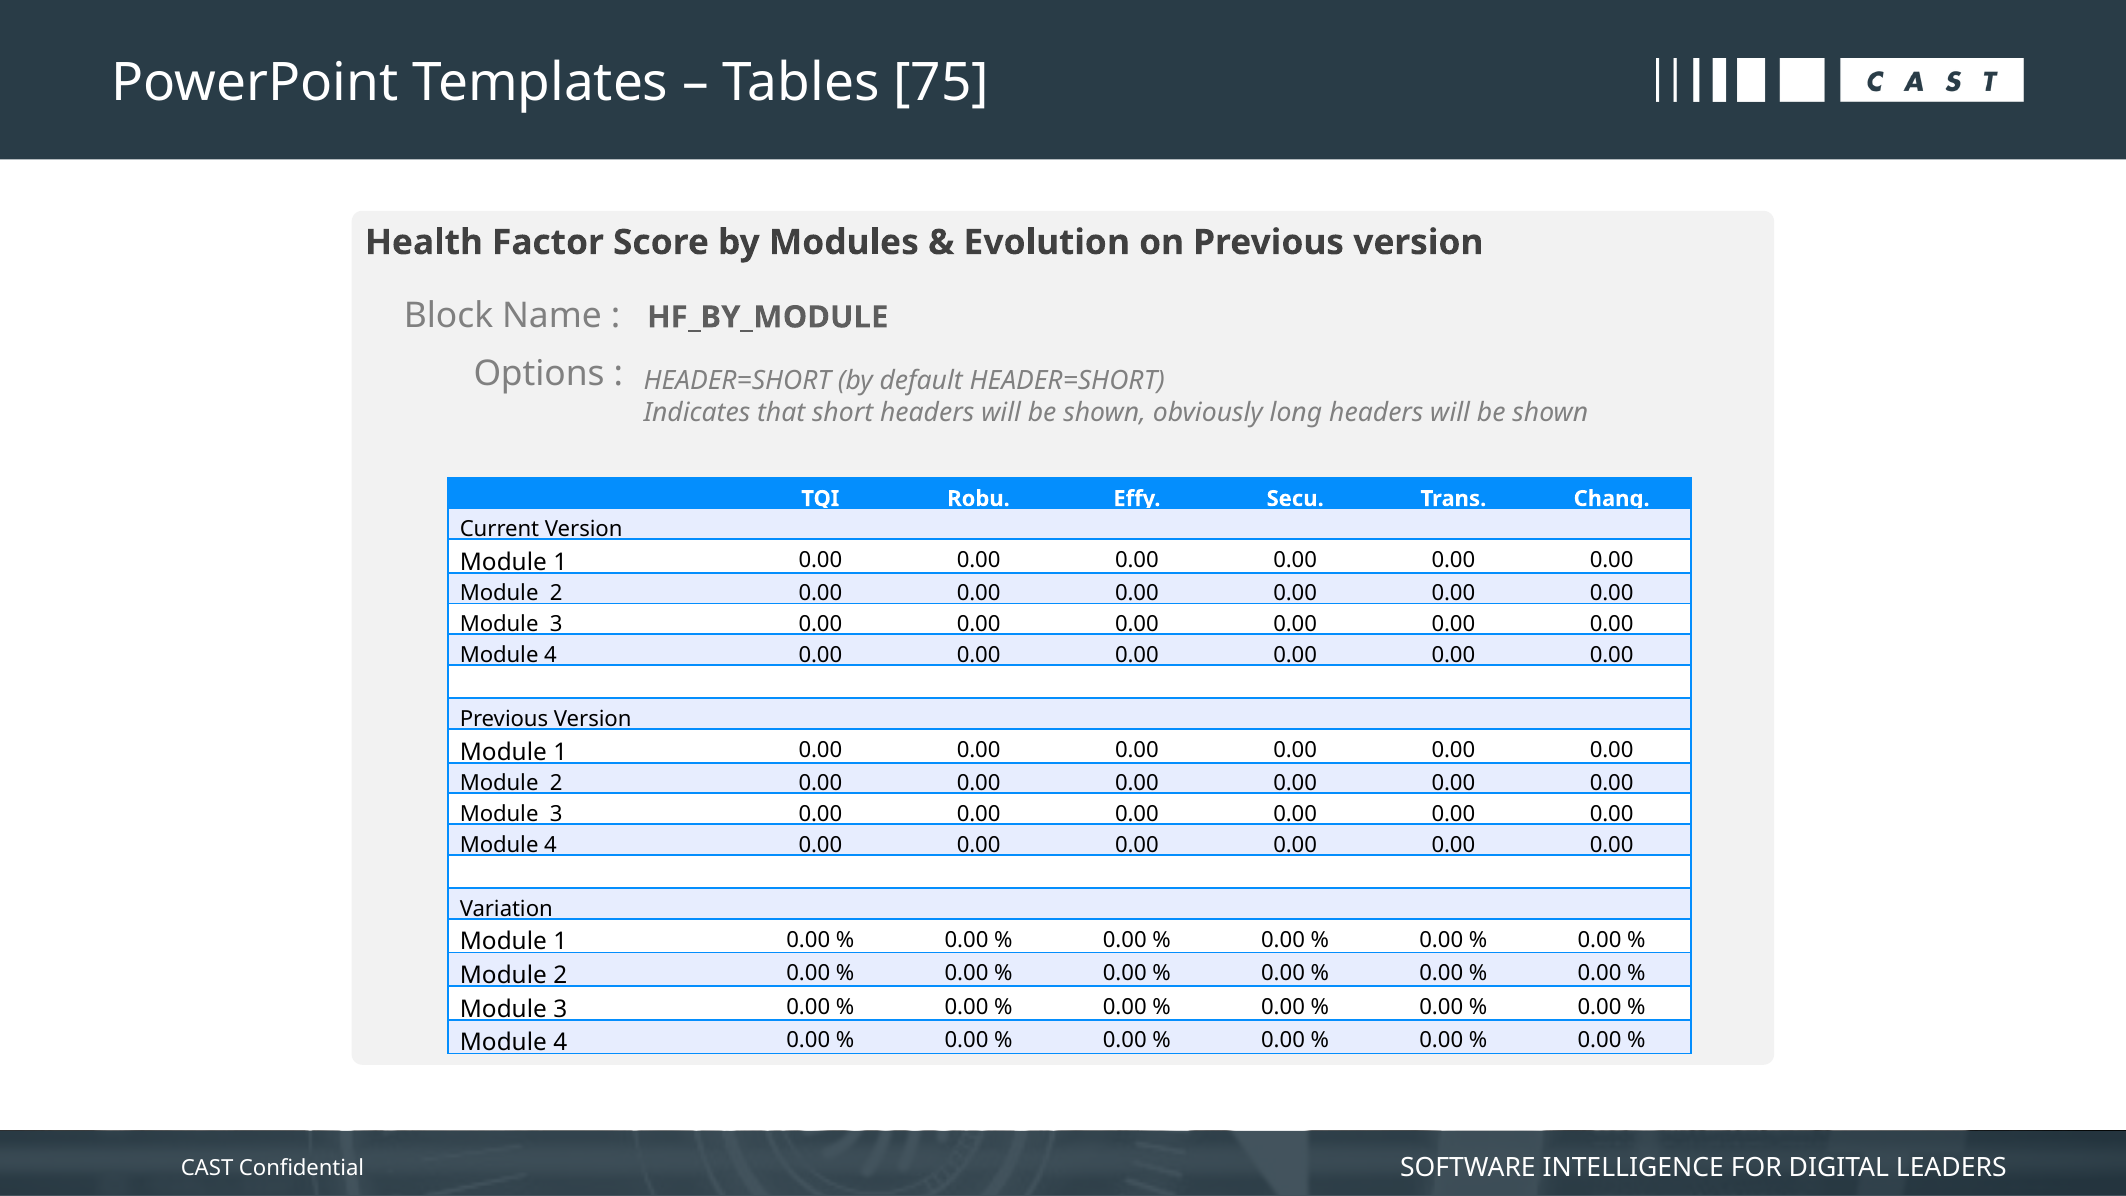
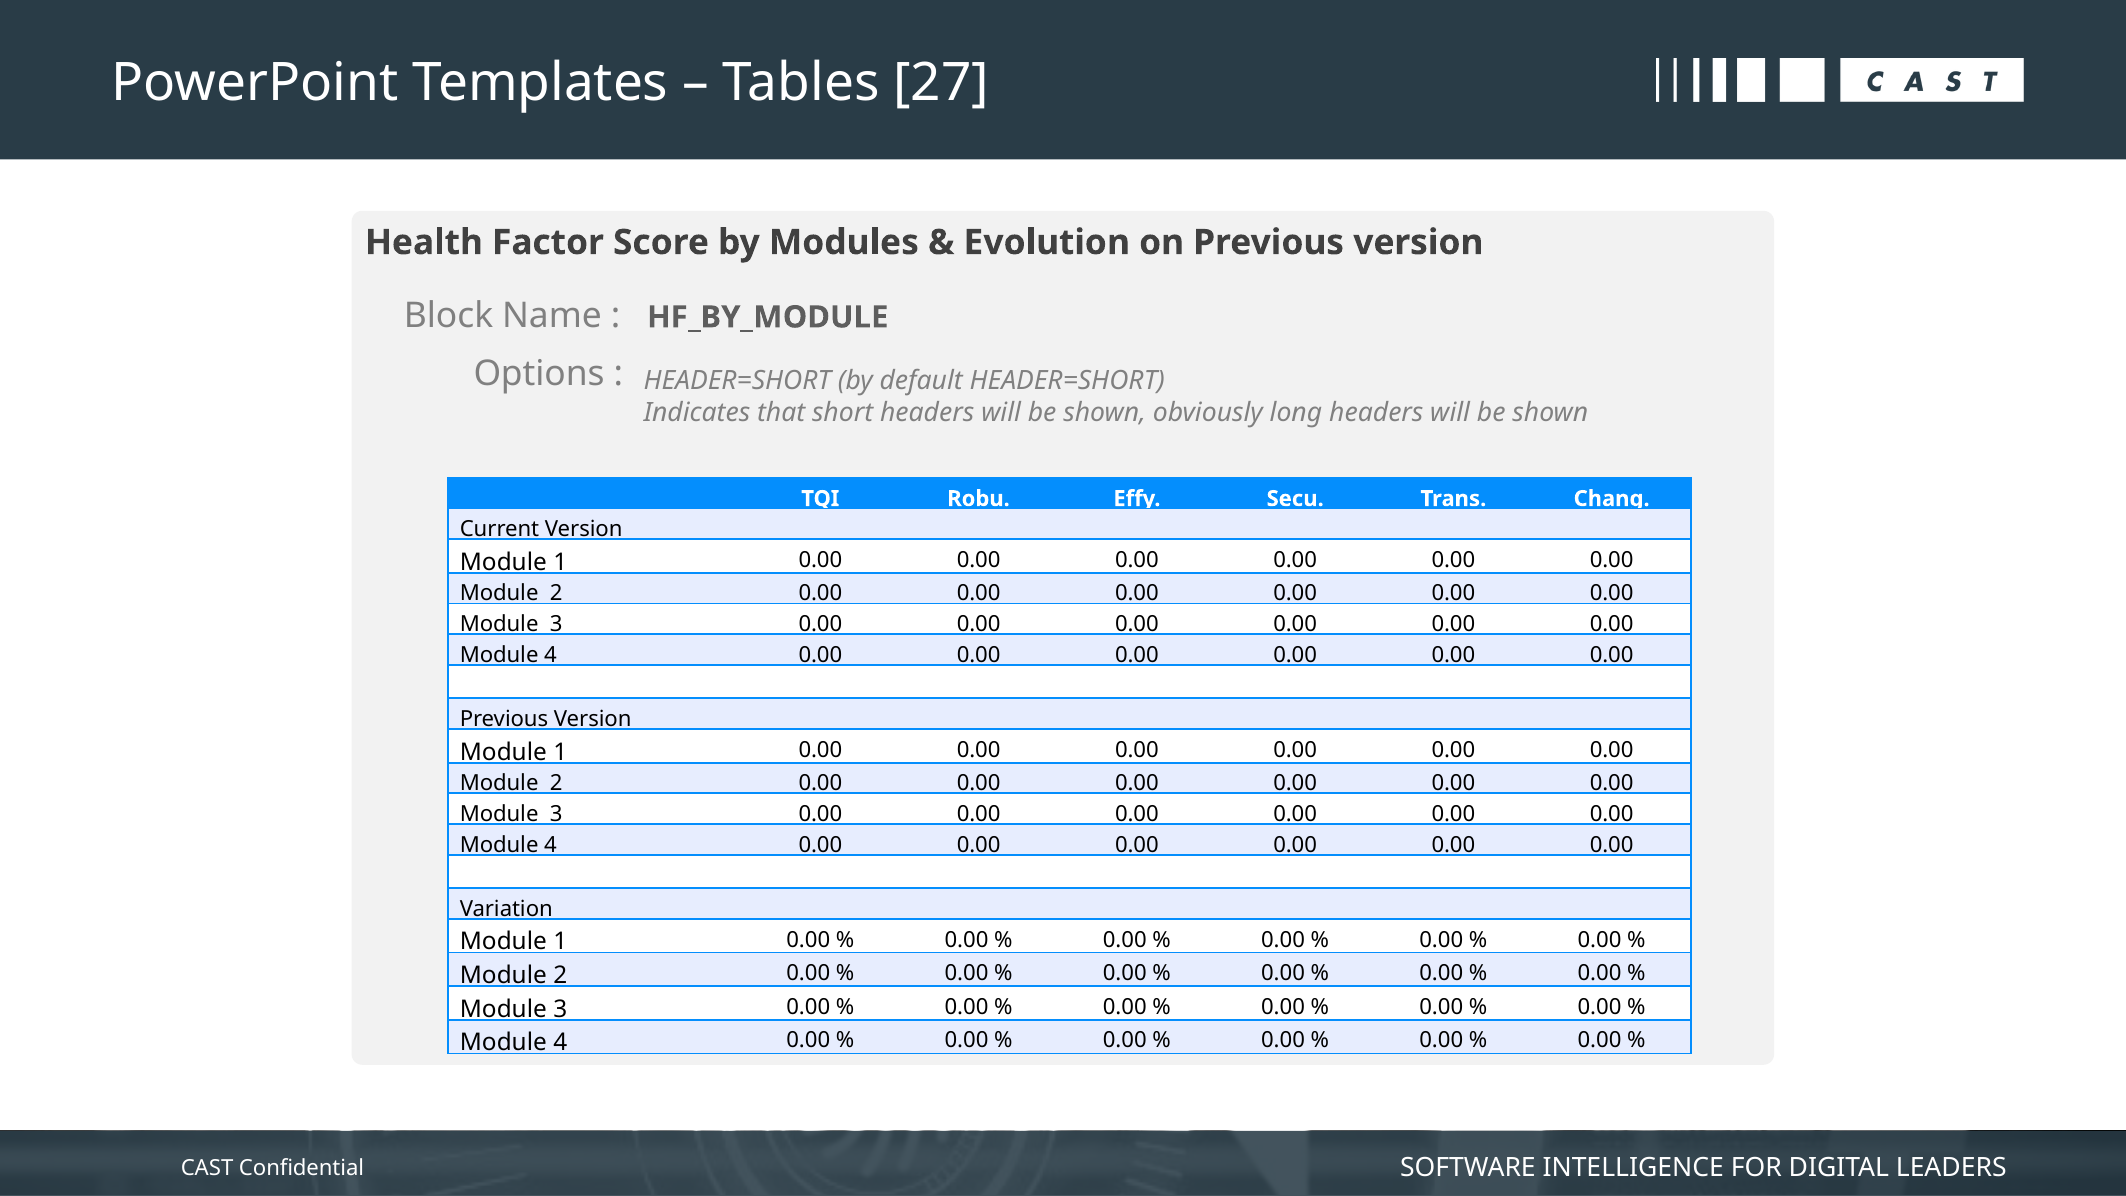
75: 75 -> 27
